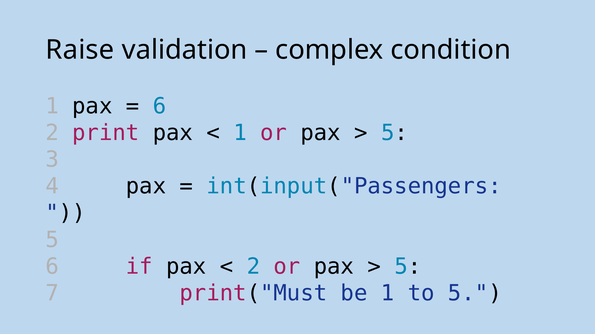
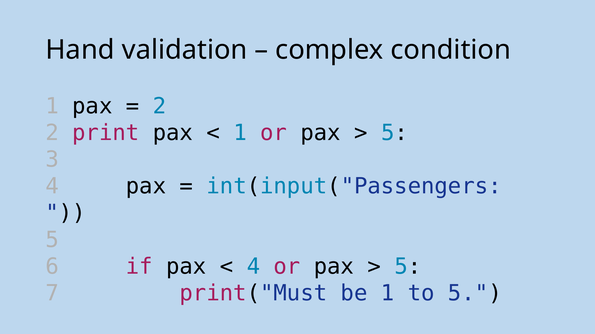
Raise: Raise -> Hand
6 at (159, 106): 6 -> 2
2 at (253, 267): 2 -> 4
